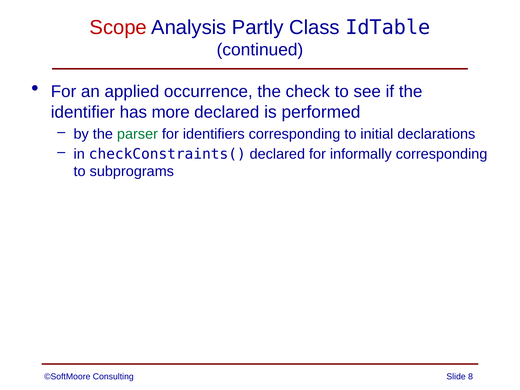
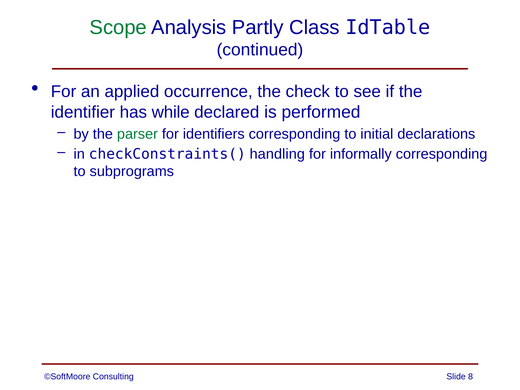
Scope colour: red -> green
more: more -> while
checkConstraints( declared: declared -> handling
